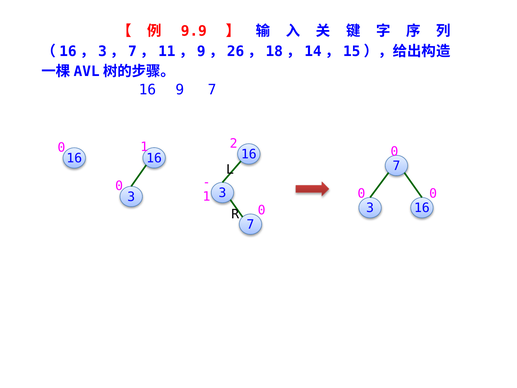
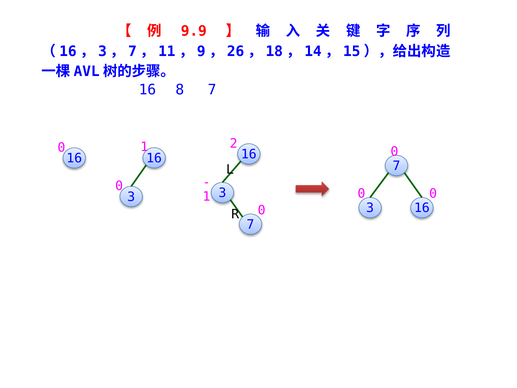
9: 9 -> 8
